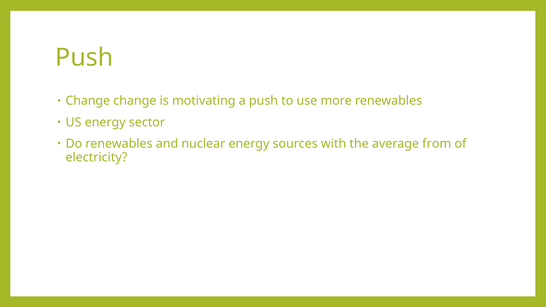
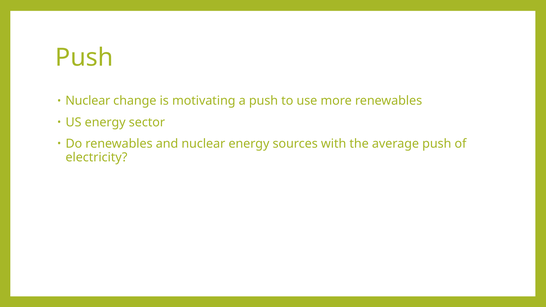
Change at (88, 101): Change -> Nuclear
average from: from -> push
